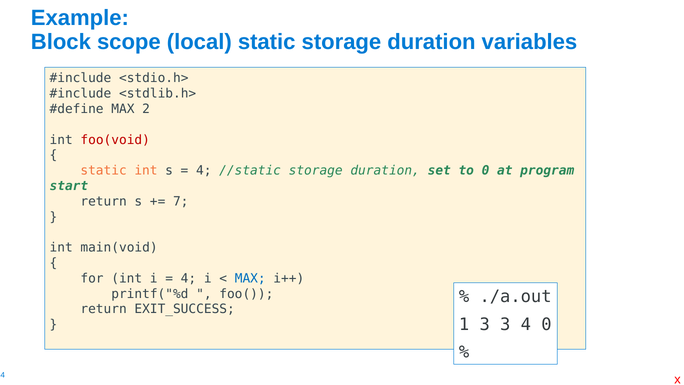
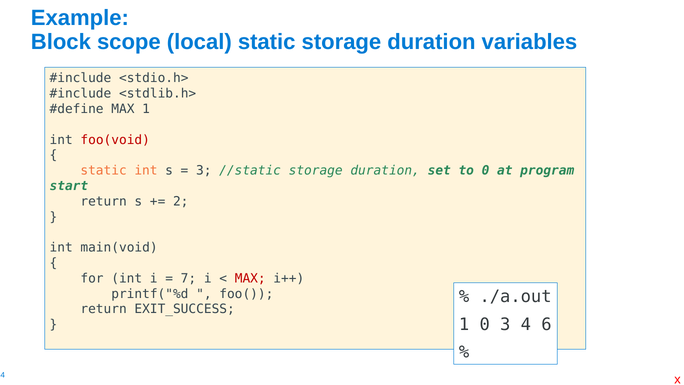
MAX 2: 2 -> 1
4 at (204, 170): 4 -> 3
7: 7 -> 2
4 at (188, 278): 4 -> 7
MAX at (250, 278) colour: blue -> red
1 3: 3 -> 0
4 0: 0 -> 6
